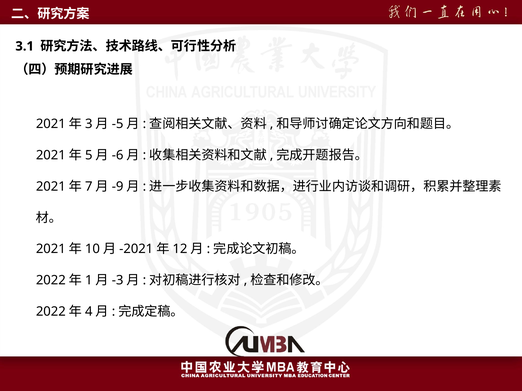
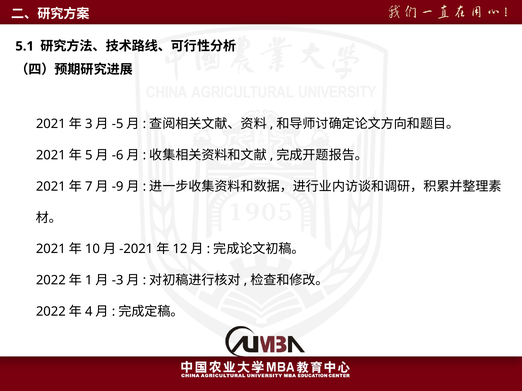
3.1: 3.1 -> 5.1
